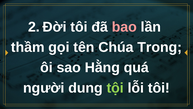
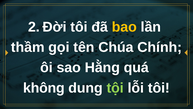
bao colour: pink -> yellow
Trong: Trong -> Chính
người: người -> không
